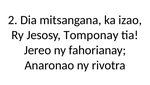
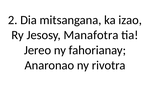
Tomponay: Tomponay -> Manafotra
